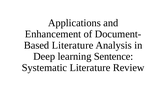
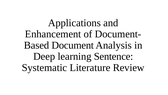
Literature at (73, 45): Literature -> Document
